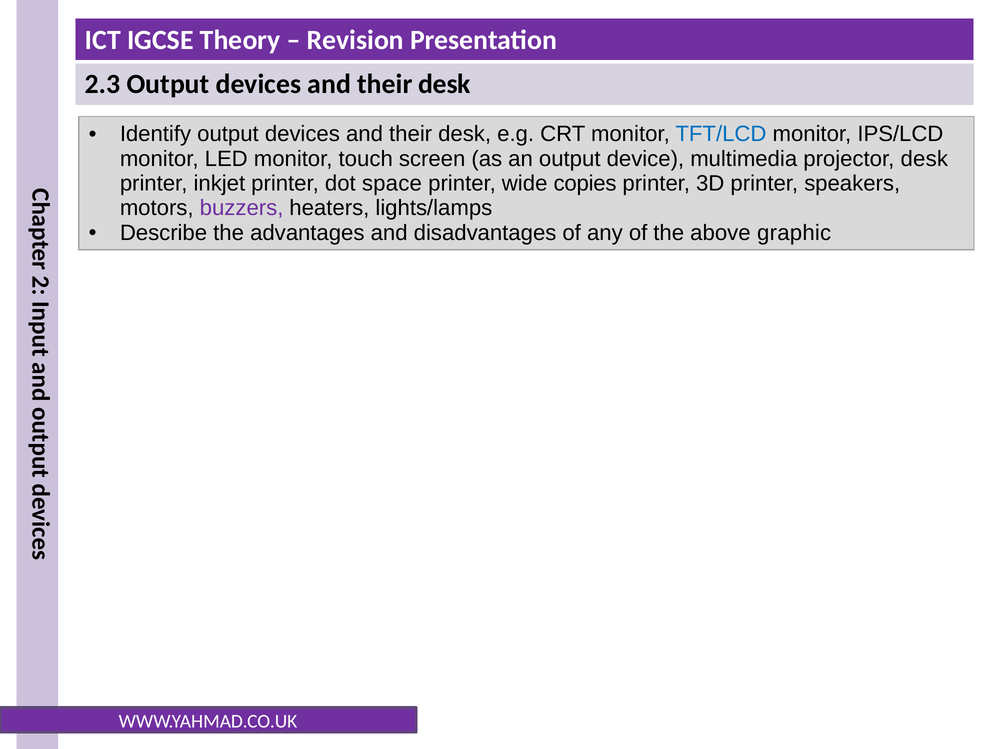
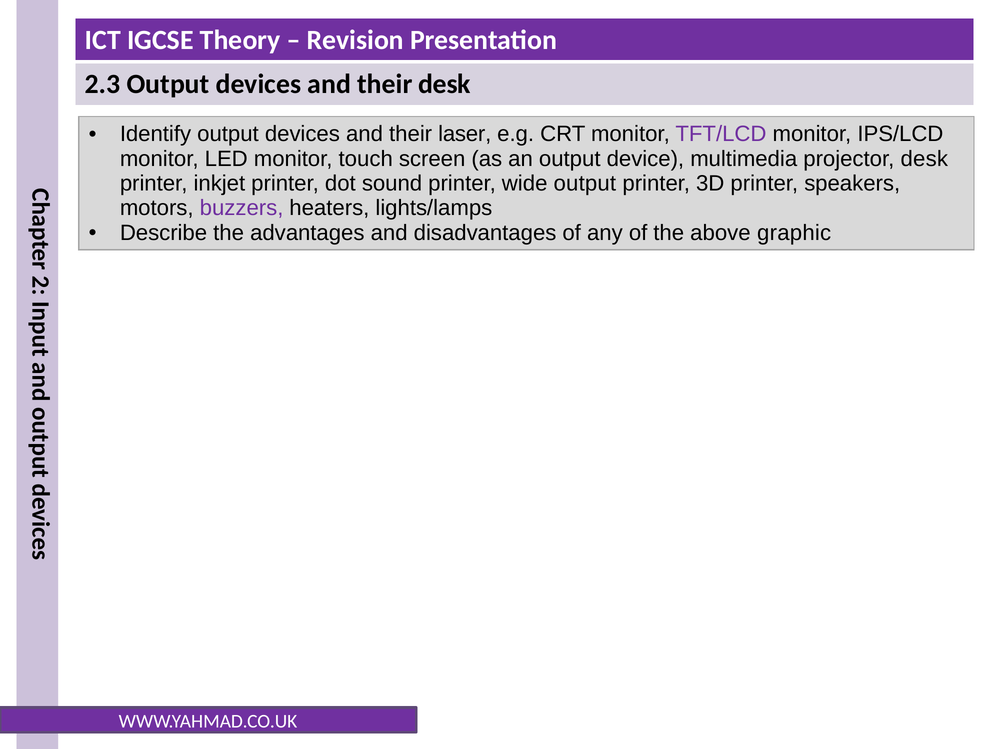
desk at (465, 134): desk -> laser
TFT/LCD colour: blue -> purple
space: space -> sound
wide copies: copies -> output
